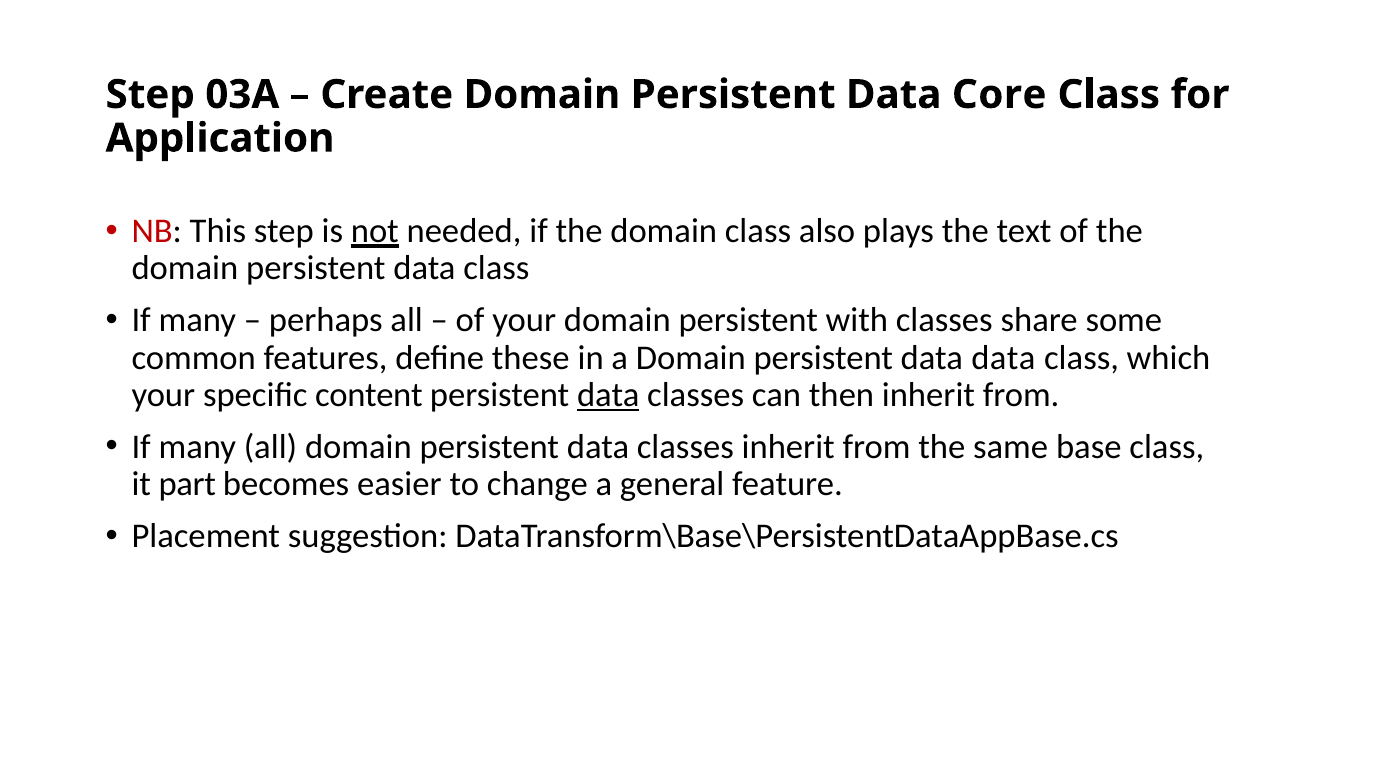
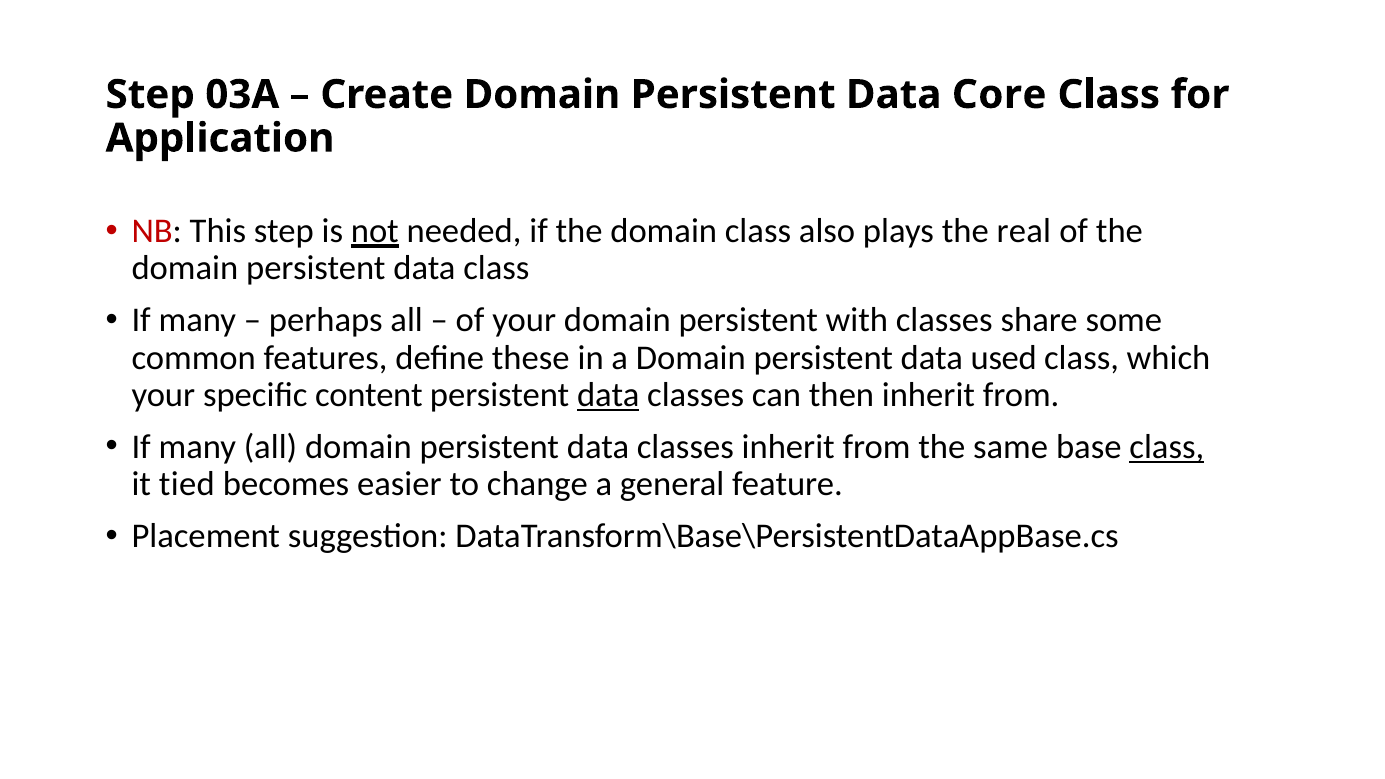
text: text -> real
data data: data -> used
class at (1167, 447) underline: none -> present
part: part -> tied
